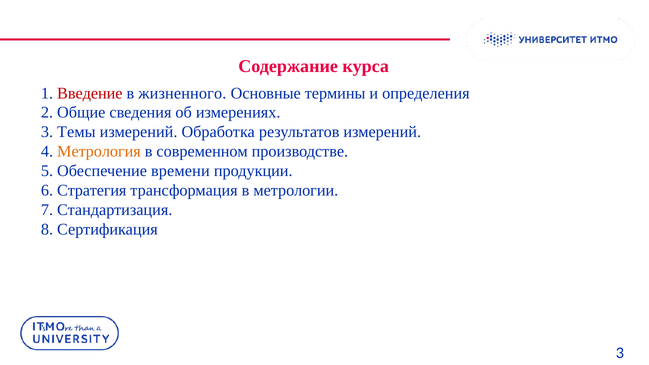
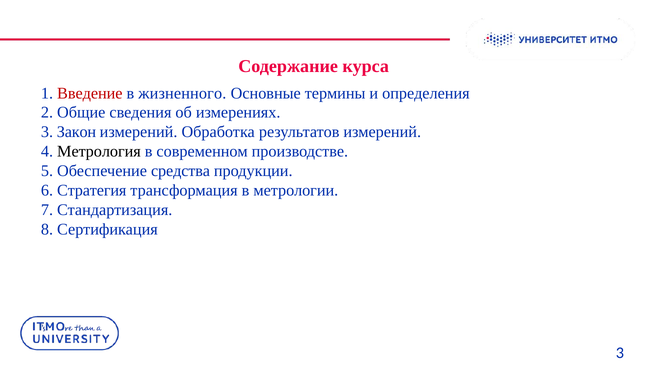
Темы: Темы -> Закон
Метрология colour: orange -> black
времени: времени -> средства
